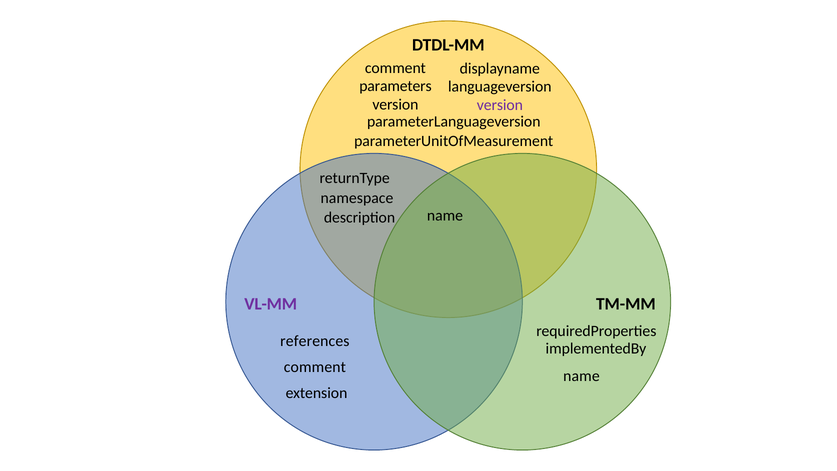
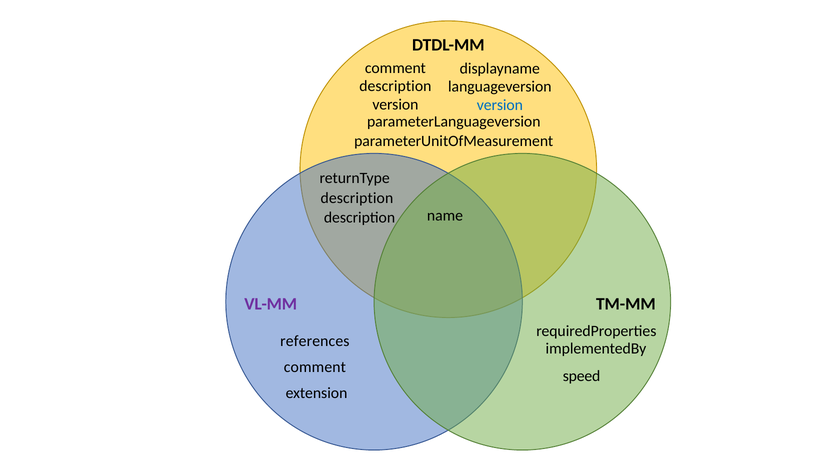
parameters at (395, 86): parameters -> description
version at (500, 105) colour: purple -> blue
namespace at (357, 198): namespace -> description
name at (581, 376): name -> speed
